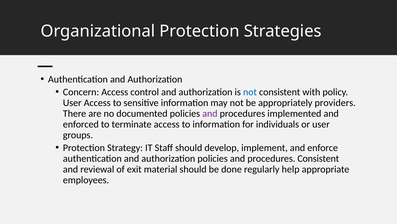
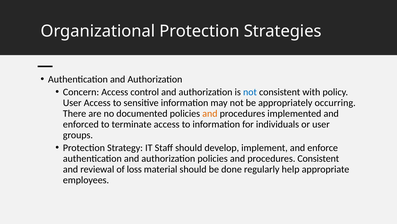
providers: providers -> occurring
and at (210, 113) colour: purple -> orange
exit: exit -> loss
